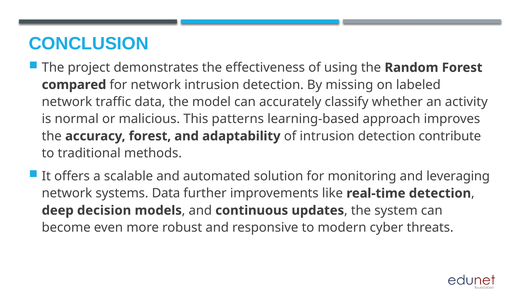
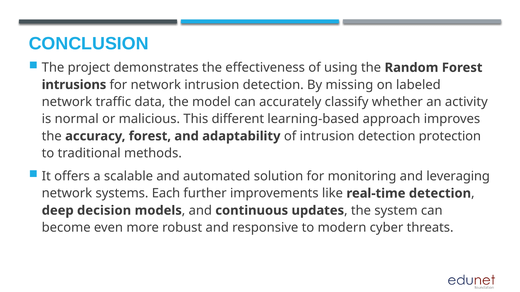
compared: compared -> intrusions
patterns: patterns -> different
contribute: contribute -> protection
systems Data: Data -> Each
